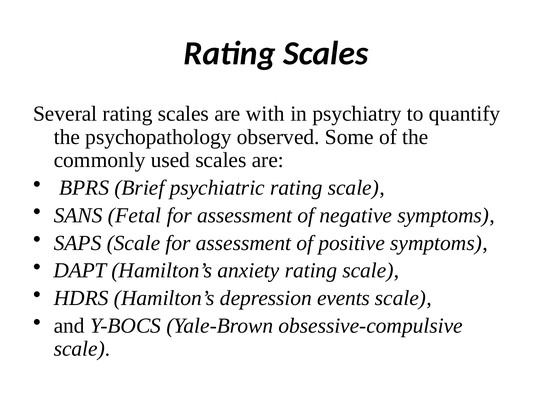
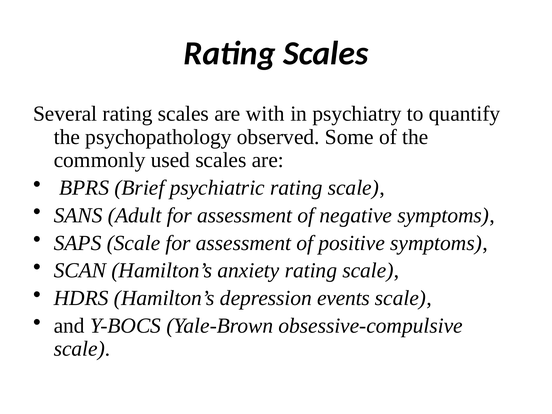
Fetal: Fetal -> Adult
DAPT: DAPT -> SCAN
